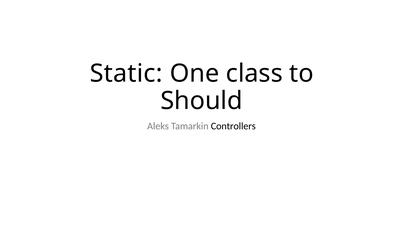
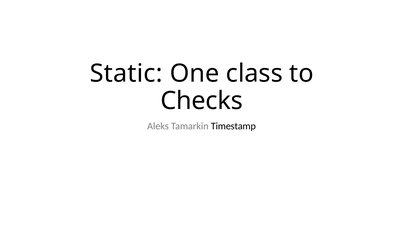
Should: Should -> Checks
Controllers: Controllers -> Timestamp
